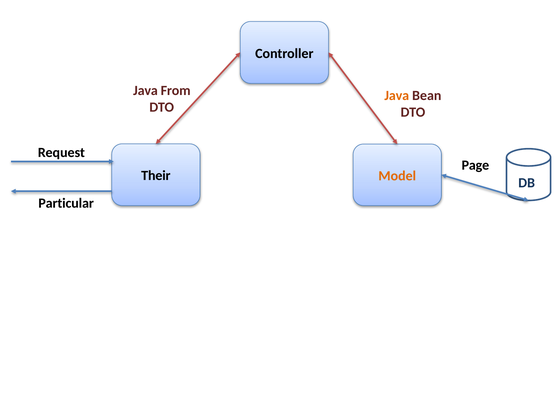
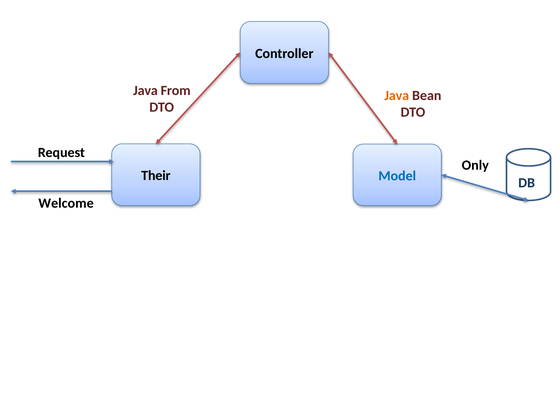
Page: Page -> Only
Model colour: orange -> blue
Particular: Particular -> Welcome
